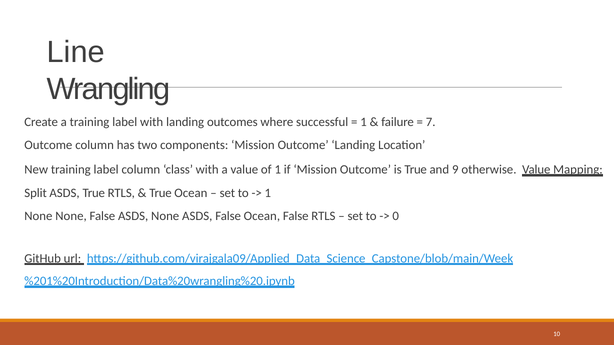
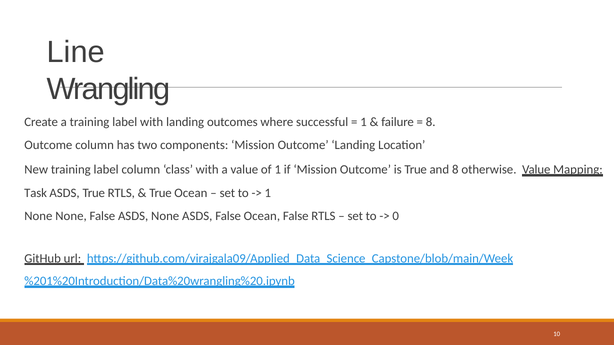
7 at (431, 122): 7 -> 8
and 9: 9 -> 8
Split: Split -> Task
